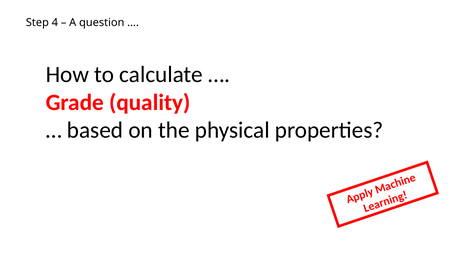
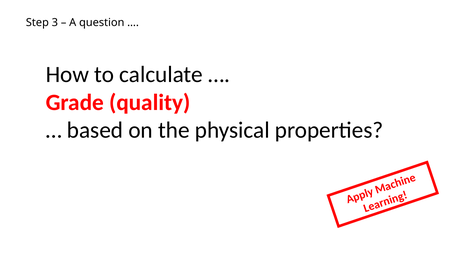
4: 4 -> 3
